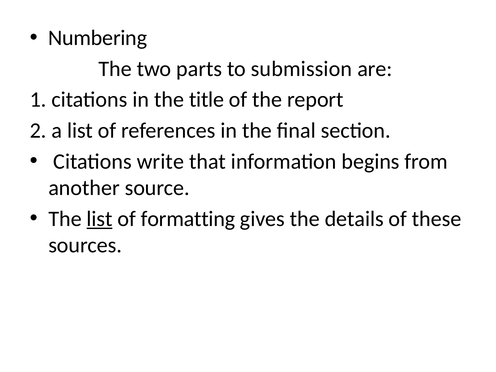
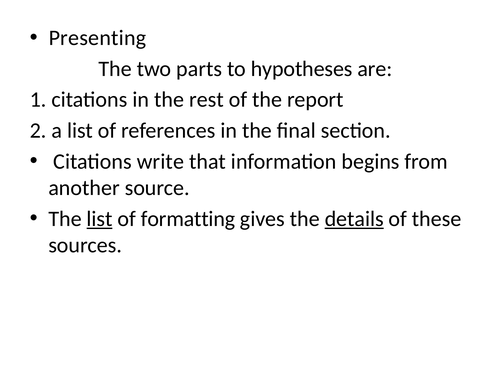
Numbering: Numbering -> Presenting
submission: submission -> hypotheses
title: title -> rest
details underline: none -> present
